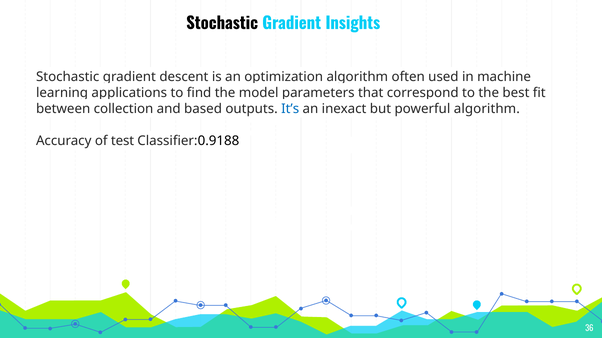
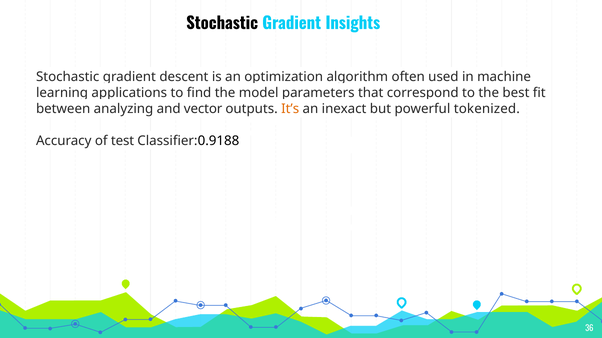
collection: collection -> analyzing
based: based -> vector
It’s colour: blue -> orange
powerful algorithm: algorithm -> tokenized
